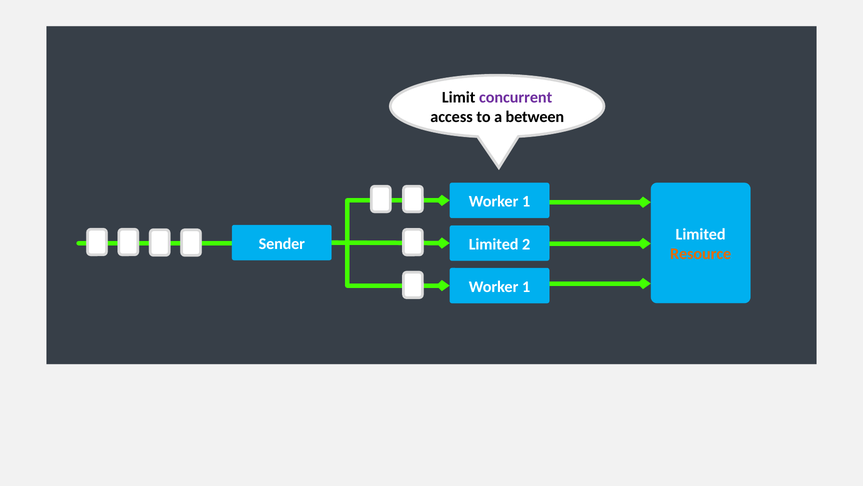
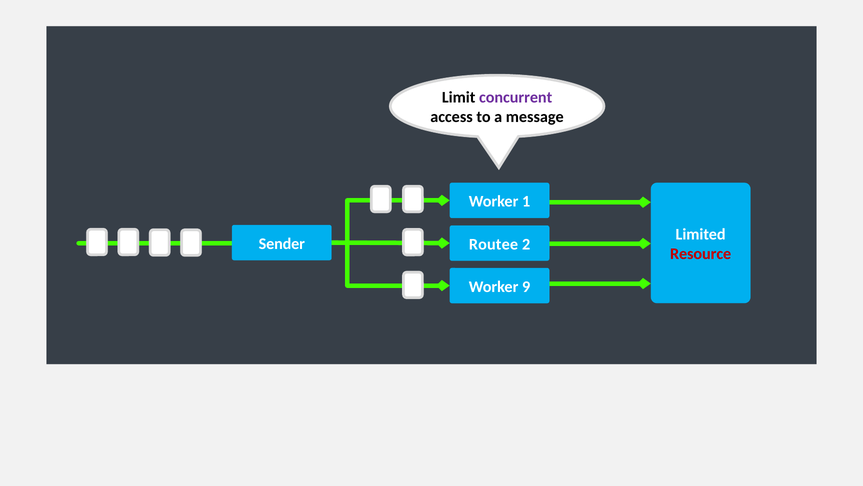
between: between -> message
Limited at (494, 244): Limited -> Routee
Resource colour: orange -> red
1 at (526, 286): 1 -> 9
